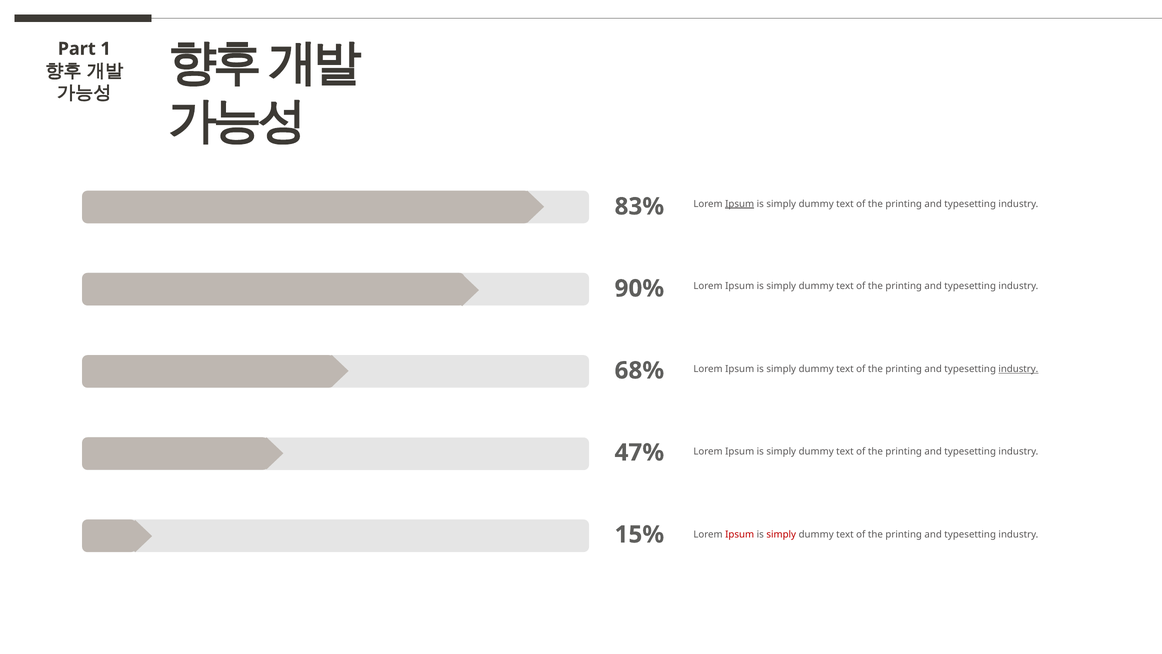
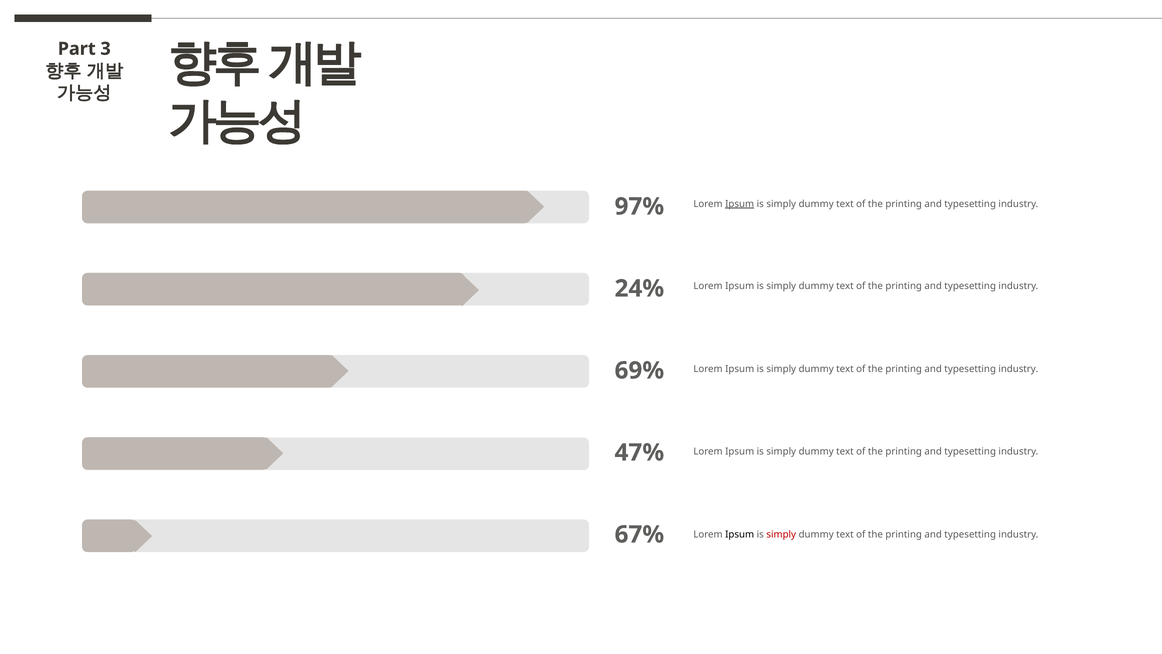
1: 1 -> 3
83%: 83% -> 97%
90%: 90% -> 24%
68%: 68% -> 69%
industry at (1018, 369) underline: present -> none
15%: 15% -> 67%
Ipsum at (740, 534) colour: red -> black
